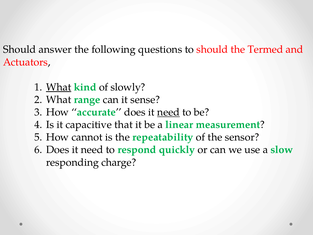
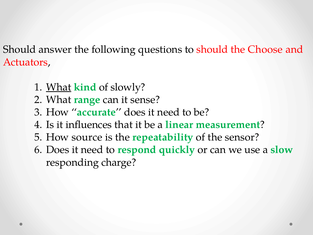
Termed: Termed -> Choose
need at (168, 112) underline: present -> none
capacitive: capacitive -> influences
cannot: cannot -> source
